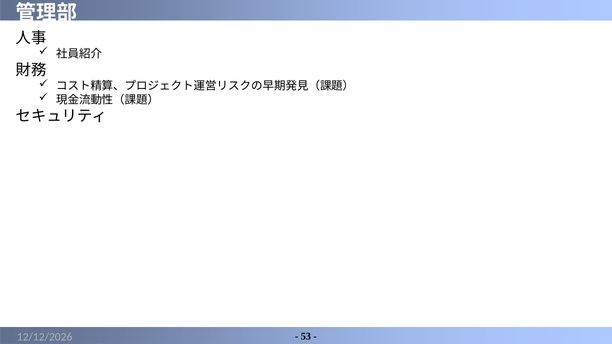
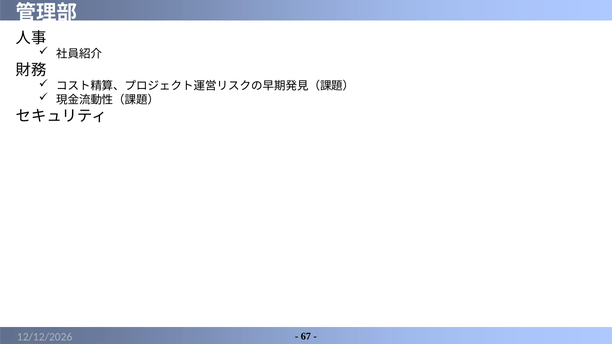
53: 53 -> 67
